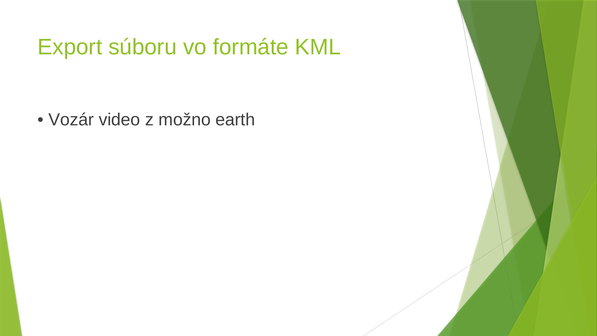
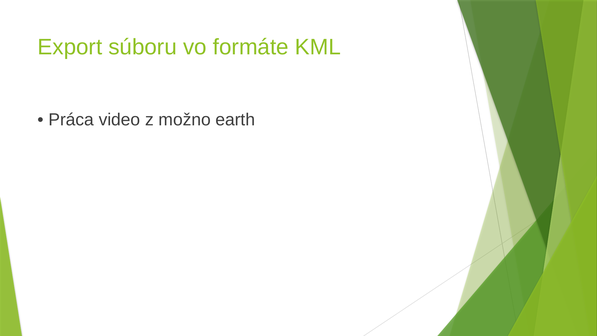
Vozár: Vozár -> Práca
